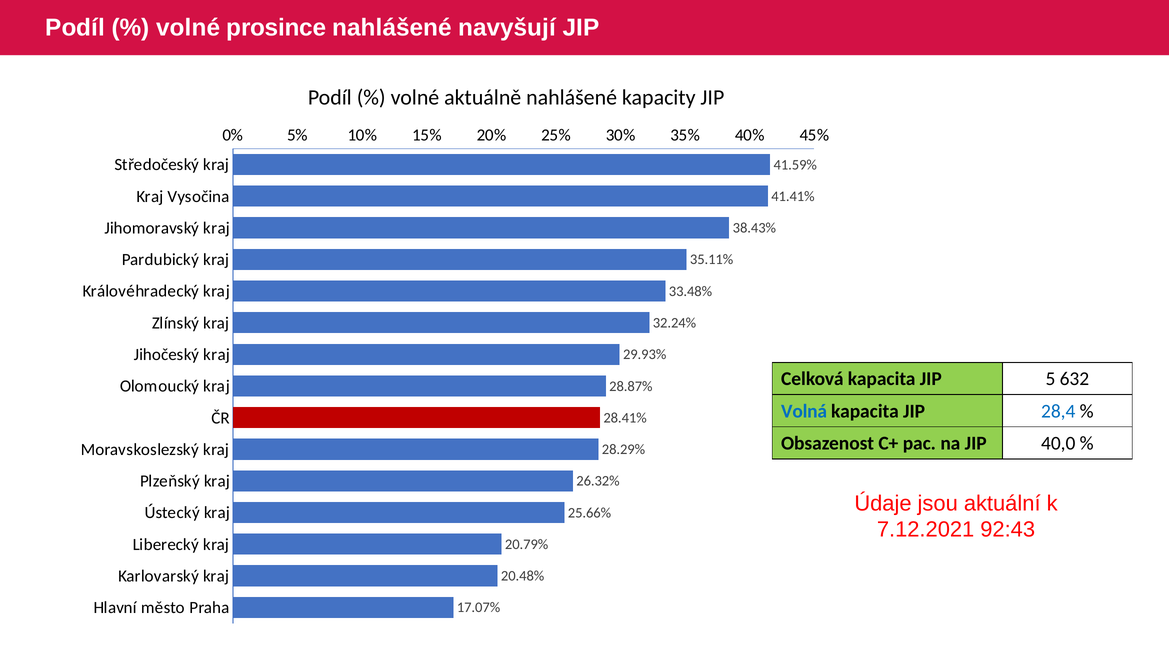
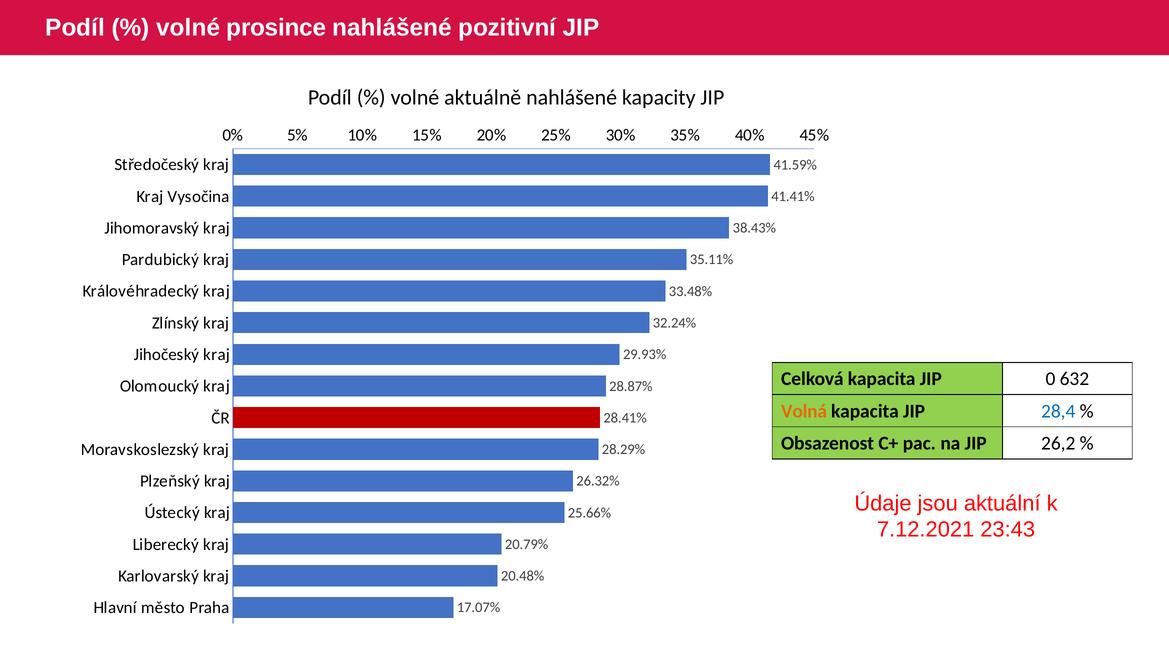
navyšují: navyšují -> pozitivní
5: 5 -> 0
Volná colour: blue -> orange
40,0: 40,0 -> 26,2
92:43: 92:43 -> 23:43
